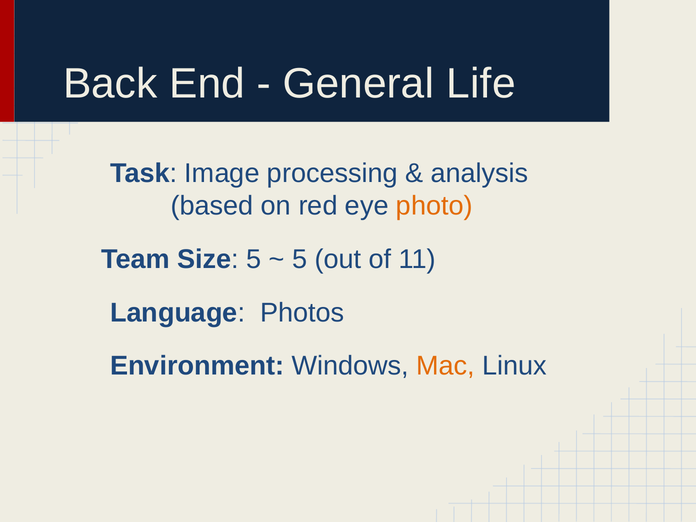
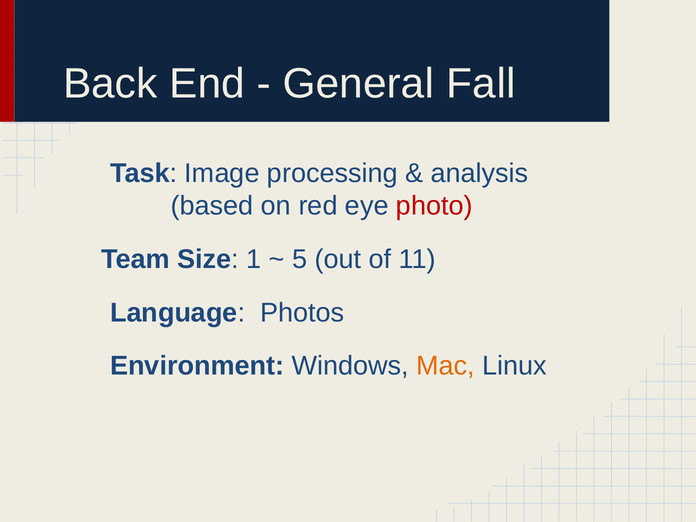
Life: Life -> Fall
photo colour: orange -> red
Size 5: 5 -> 1
